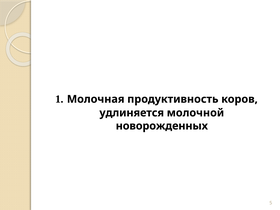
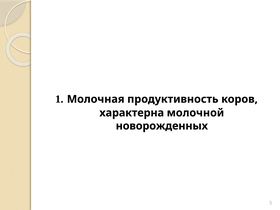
удлиняется: удлиняется -> характерна
